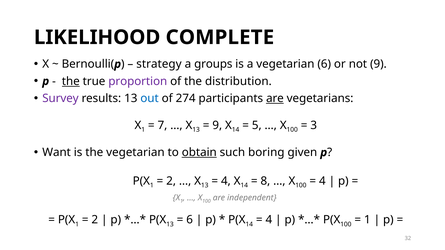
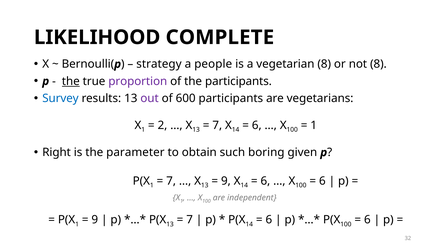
groups: groups -> people
vegetarian 6: 6 -> 8
not 9: 9 -> 8
the distribution: distribution -> participants
Survey colour: purple -> blue
out colour: blue -> purple
274: 274 -> 600
are at (275, 98) underline: present -> none
7: 7 -> 2
9 at (217, 126): 9 -> 7
5 at (257, 126): 5 -> 6
3 at (314, 126): 3 -> 1
Want: Want -> Right
the vegetarian: vegetarian -> parameter
obtain underline: present -> none
2 at (171, 181): 2 -> 7
4 at (226, 181): 4 -> 9
8 at (265, 181): 8 -> 6
4 at (322, 181): 4 -> 6
2 at (95, 220): 2 -> 9
6 at (190, 220): 6 -> 7
4 at (269, 220): 4 -> 6
1 at (367, 220): 1 -> 6
